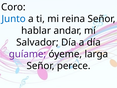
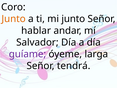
Junto at (14, 19) colour: blue -> orange
mi reina: reina -> junto
perece: perece -> tendrá
